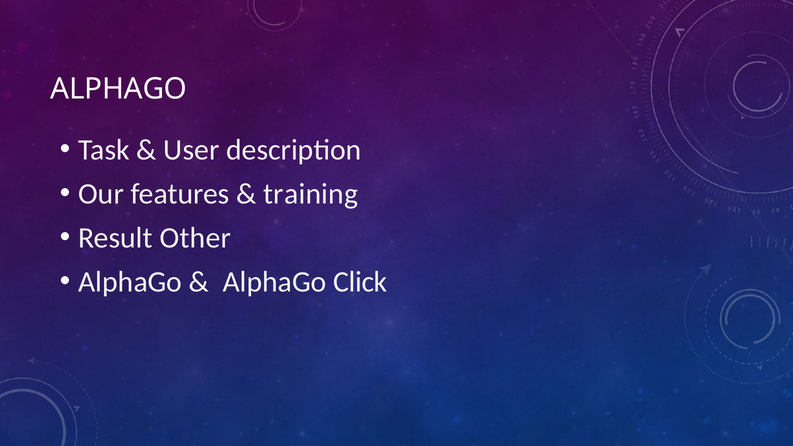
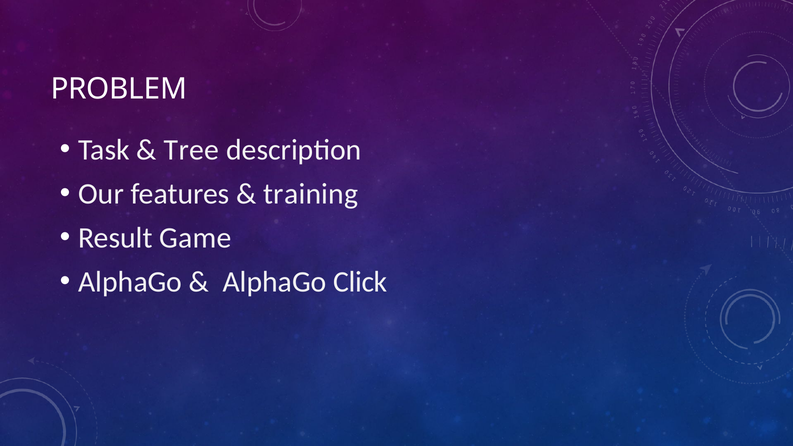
ALPHAGO at (119, 89): ALPHAGO -> PROBLEM
User: User -> Tree
Other: Other -> Game
